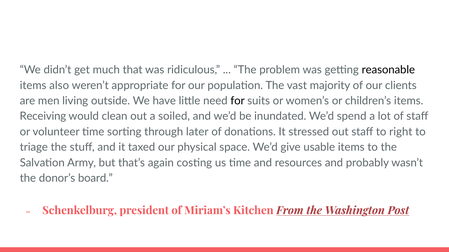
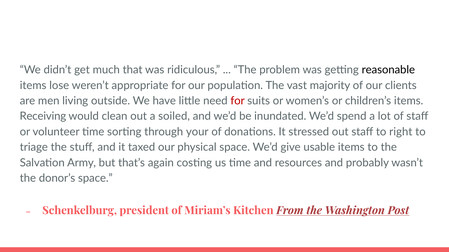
also: also -> lose
for at (238, 101) colour: black -> red
later: later -> your
donor’s board: board -> space
